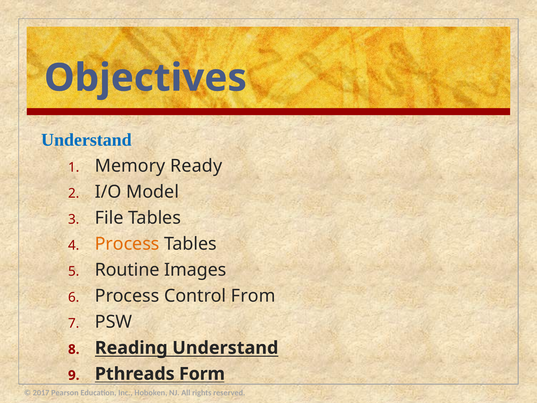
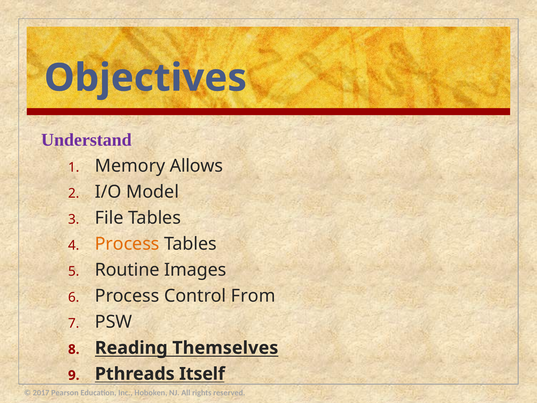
Understand at (86, 140) colour: blue -> purple
Ready: Ready -> Allows
Reading Understand: Understand -> Themselves
Form: Form -> Itself
